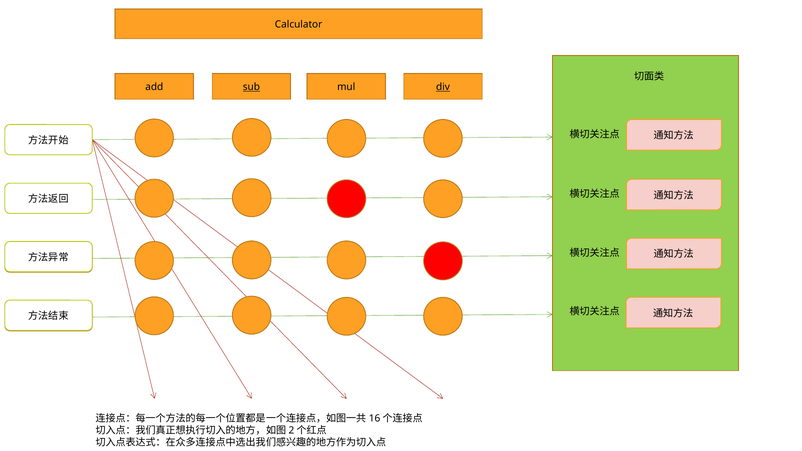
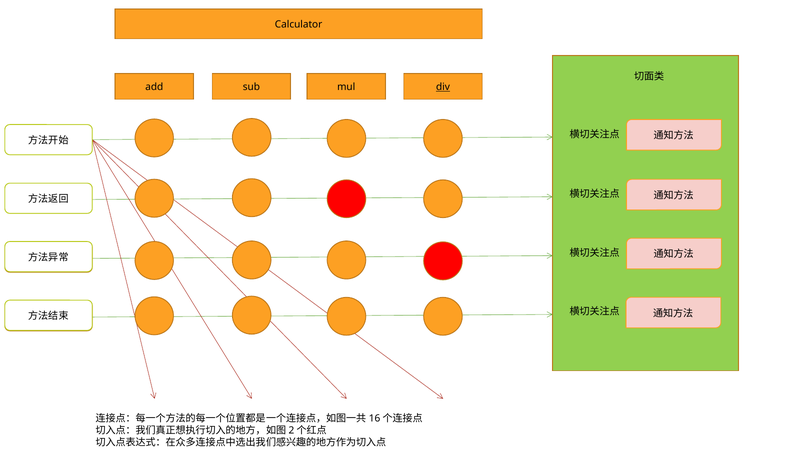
sub underline: present -> none
